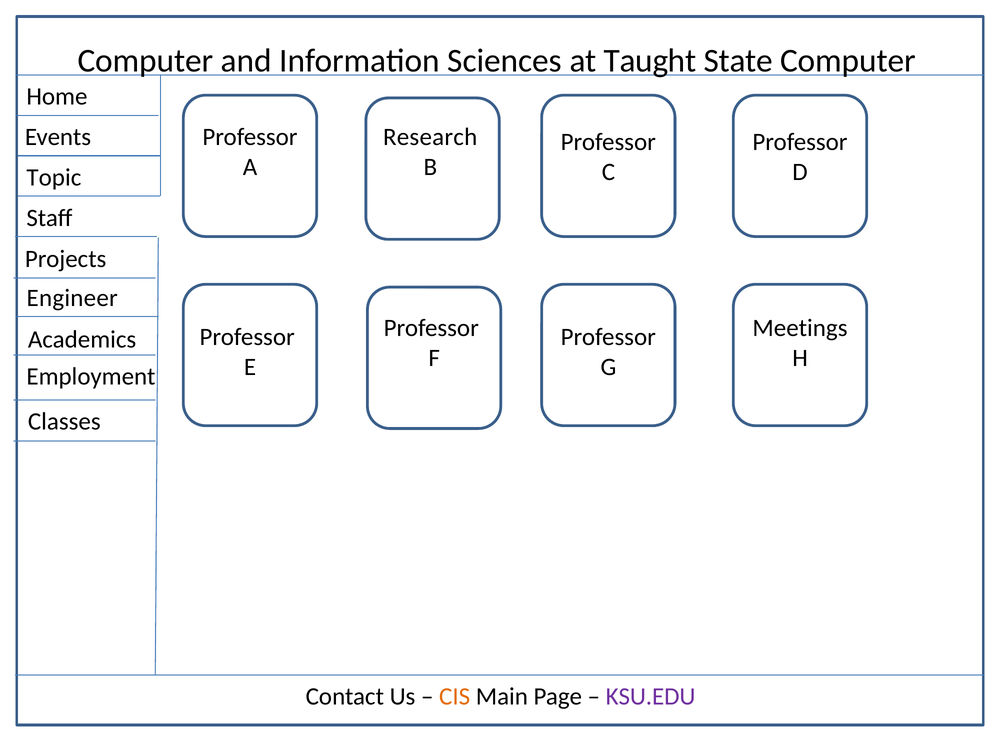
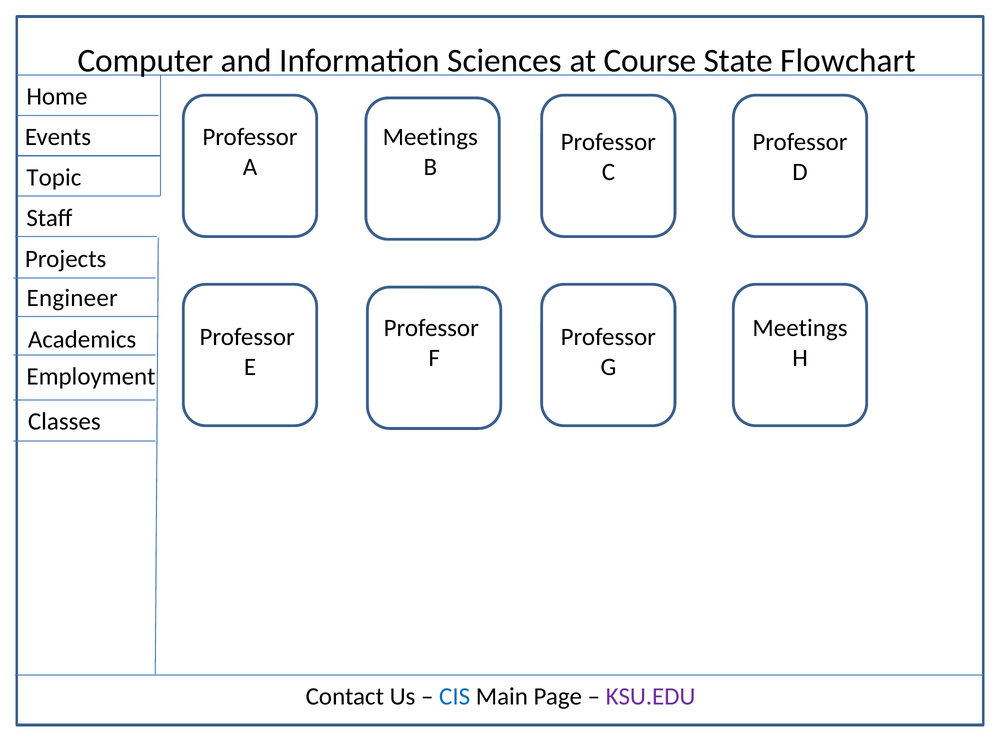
Taught: Taught -> Course
State Computer: Computer -> Flowchart
Research at (430, 137): Research -> Meetings
CIS colour: orange -> blue
